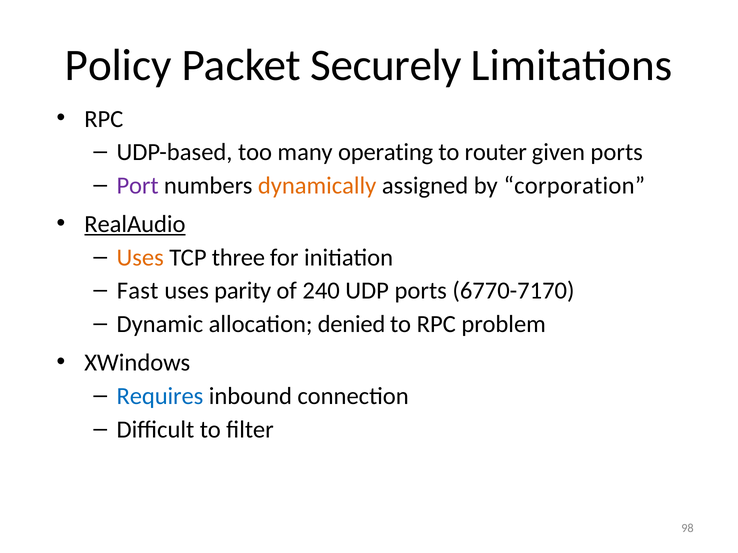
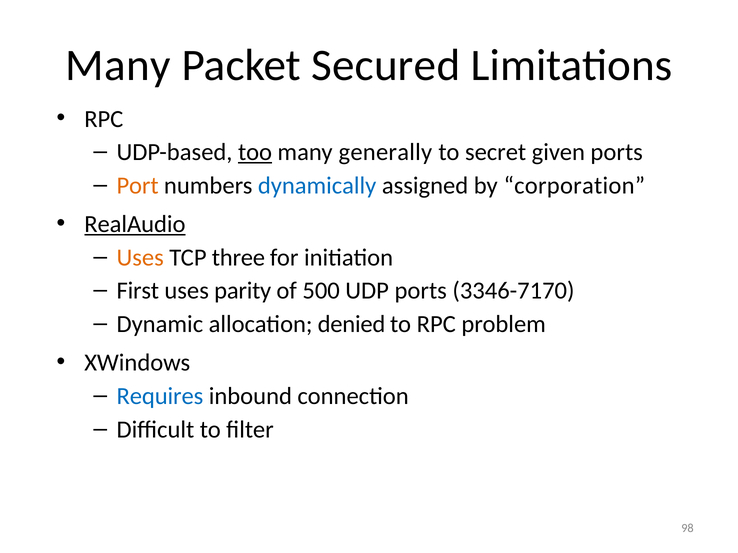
Policy at (118, 66): Policy -> Many
Securely: Securely -> Secured
too underline: none -> present
operating: operating -> generally
router: router -> secret
Port colour: purple -> orange
dynamically colour: orange -> blue
Fast: Fast -> First
240: 240 -> 500
6770-7170: 6770-7170 -> 3346-7170
